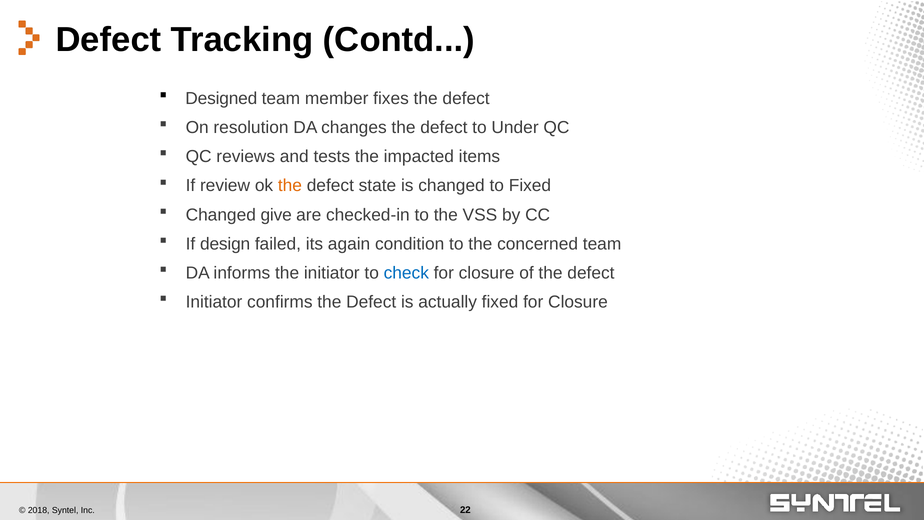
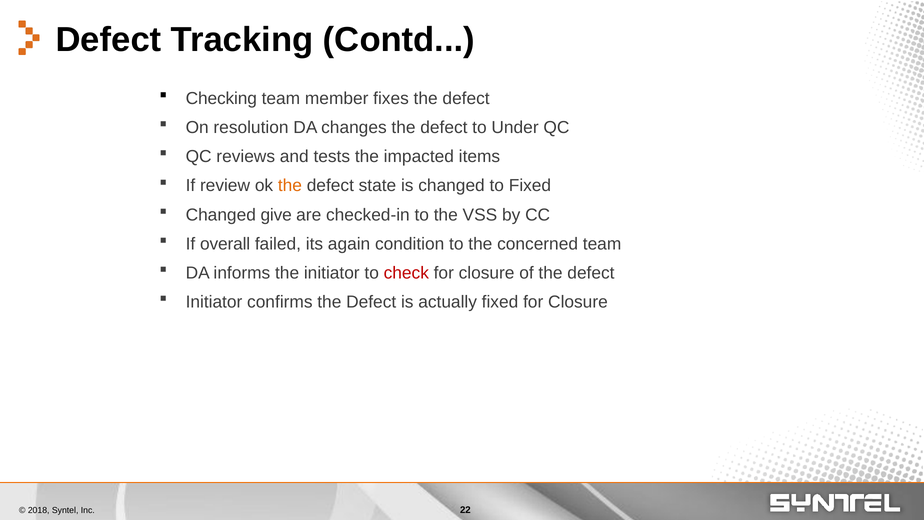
Designed: Designed -> Checking
design: design -> overall
check colour: blue -> red
